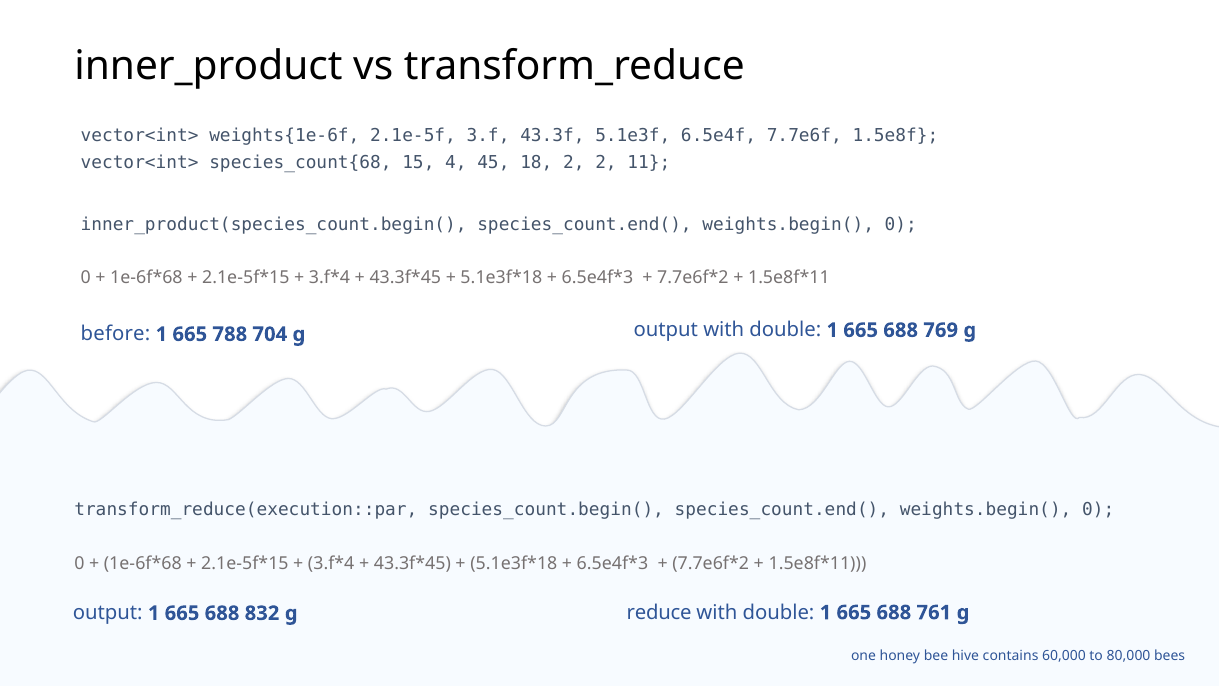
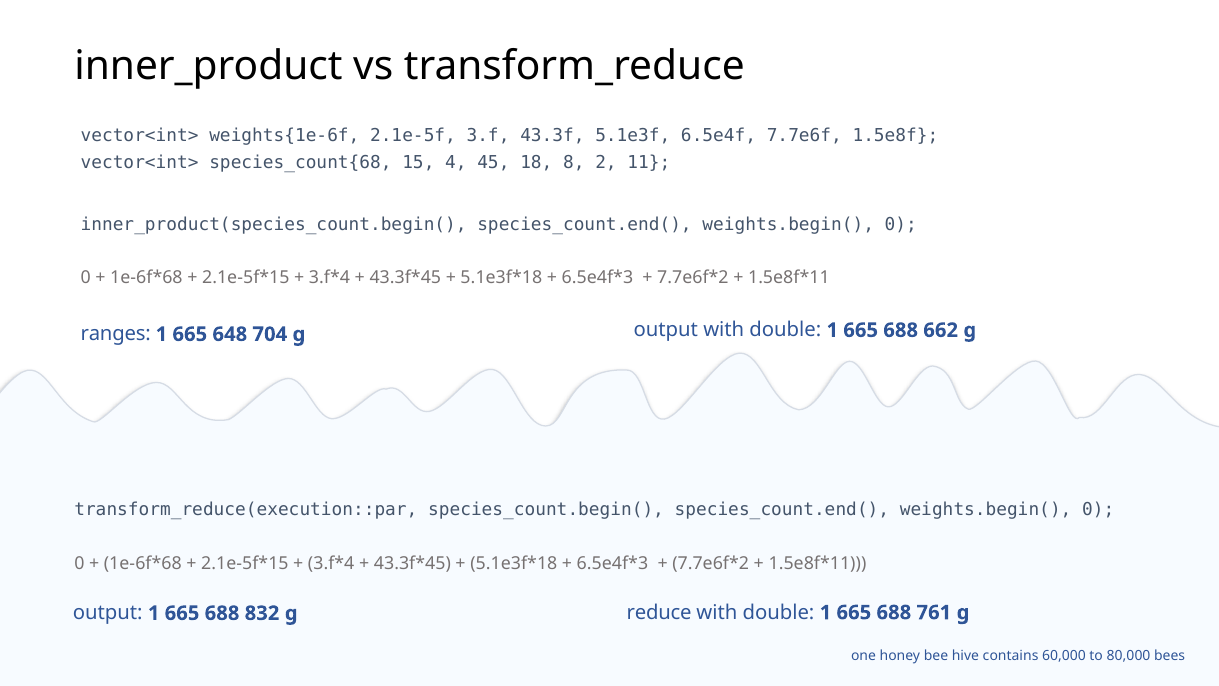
18 2: 2 -> 8
769: 769 -> 662
before: before -> ranges
788: 788 -> 648
